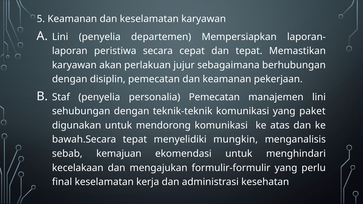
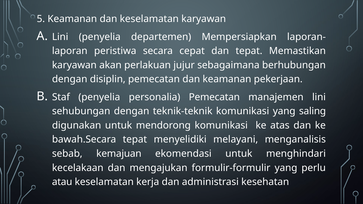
paket: paket -> saling
mungkin: mungkin -> melayani
final: final -> atau
